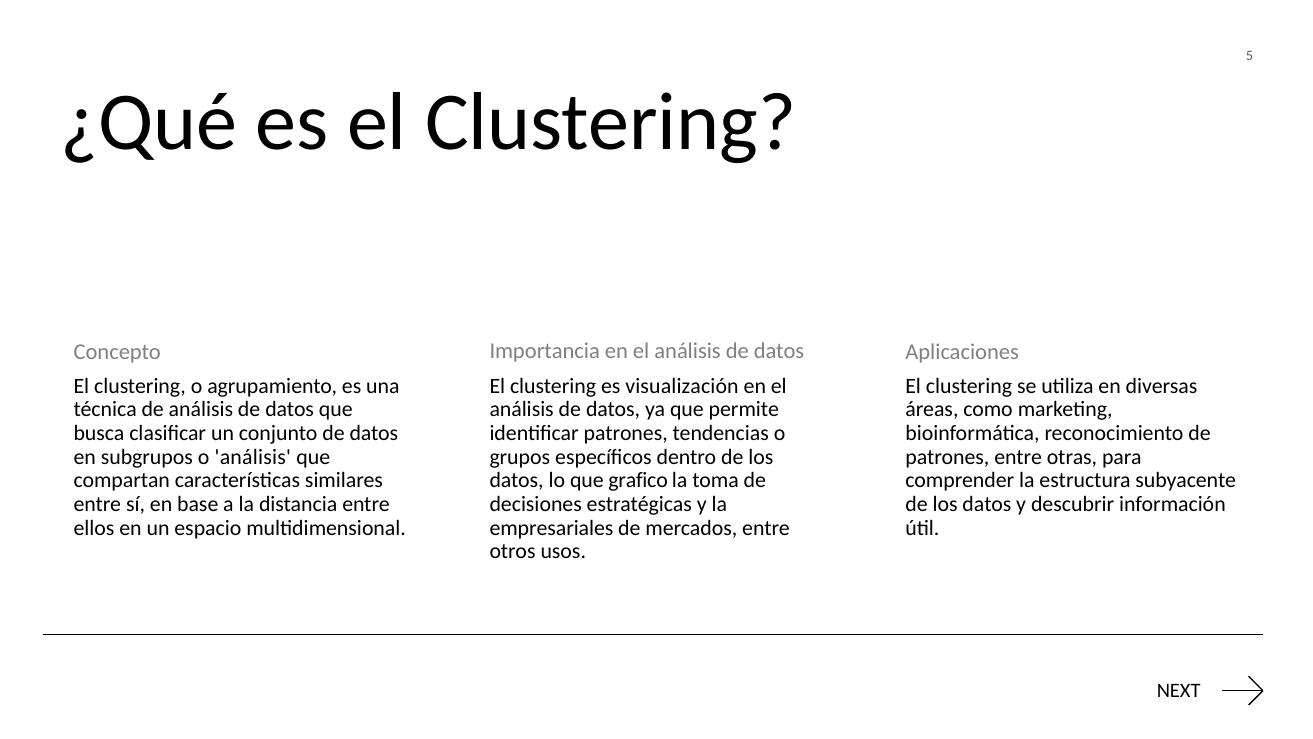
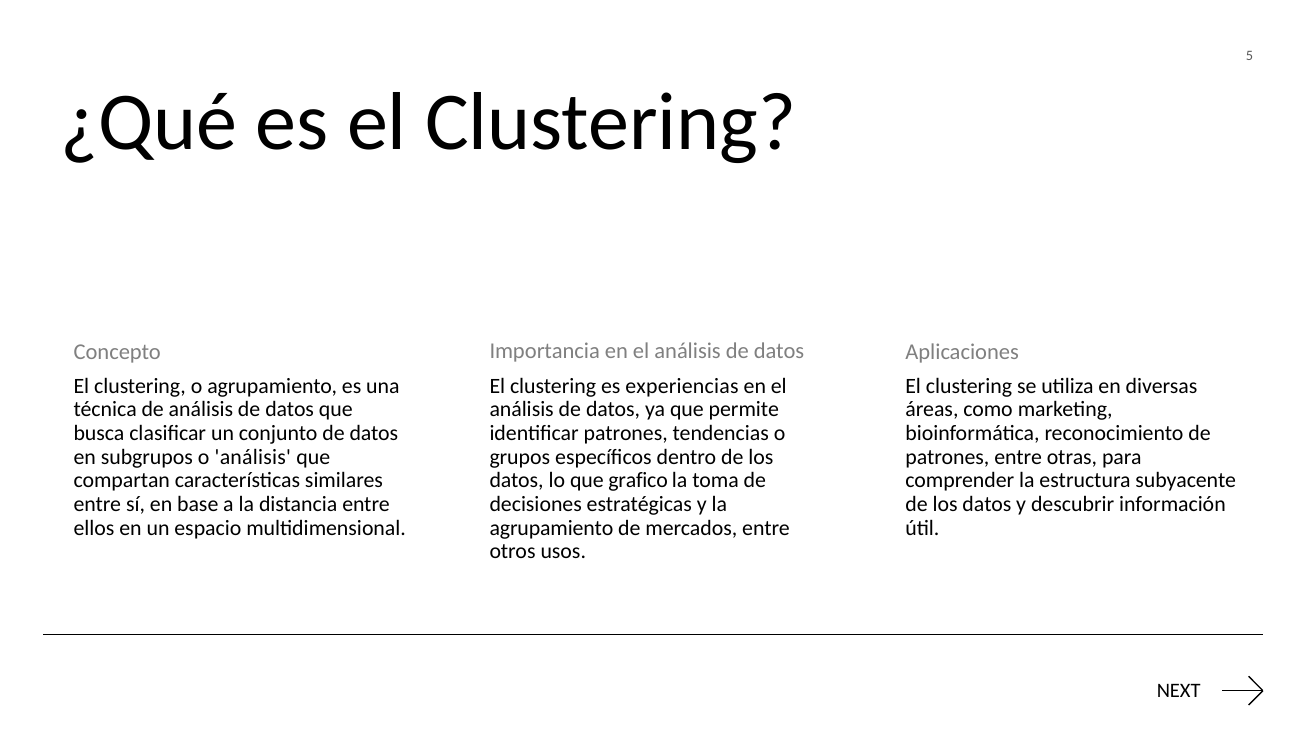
visualización: visualización -> experiencias
empresariales at (551, 528): empresariales -> agrupamiento
